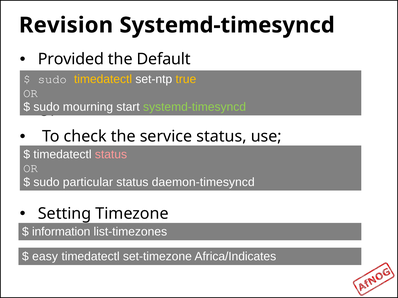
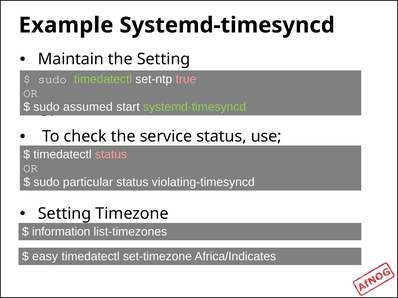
Revision: Revision -> Example
Provided: Provided -> Maintain
the Default: Default -> Setting
timedatectl at (103, 79) colour: yellow -> light green
true colour: yellow -> pink
mourning: mourning -> assumed
daemon-timesyncd: daemon-timesyncd -> violating-timesyncd
